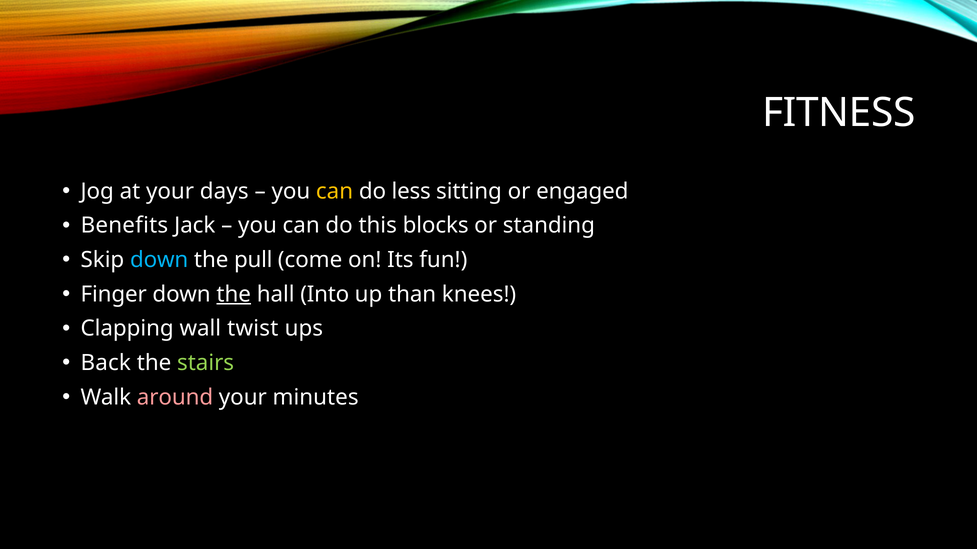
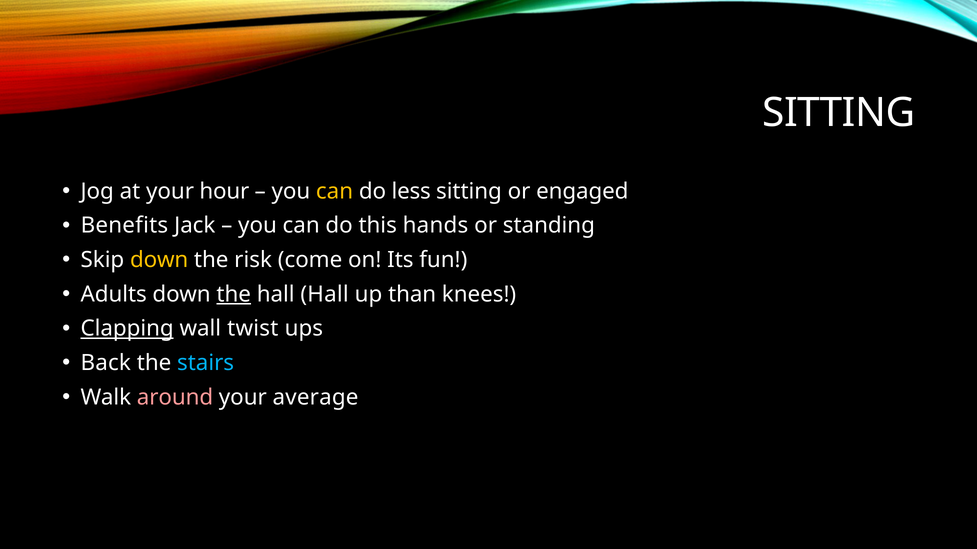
FITNESS at (839, 113): FITNESS -> SITTING
days: days -> hour
blocks: blocks -> hands
down at (159, 260) colour: light blue -> yellow
pull: pull -> risk
Finger: Finger -> Adults
hall Into: Into -> Hall
Clapping underline: none -> present
stairs colour: light green -> light blue
minutes: minutes -> average
